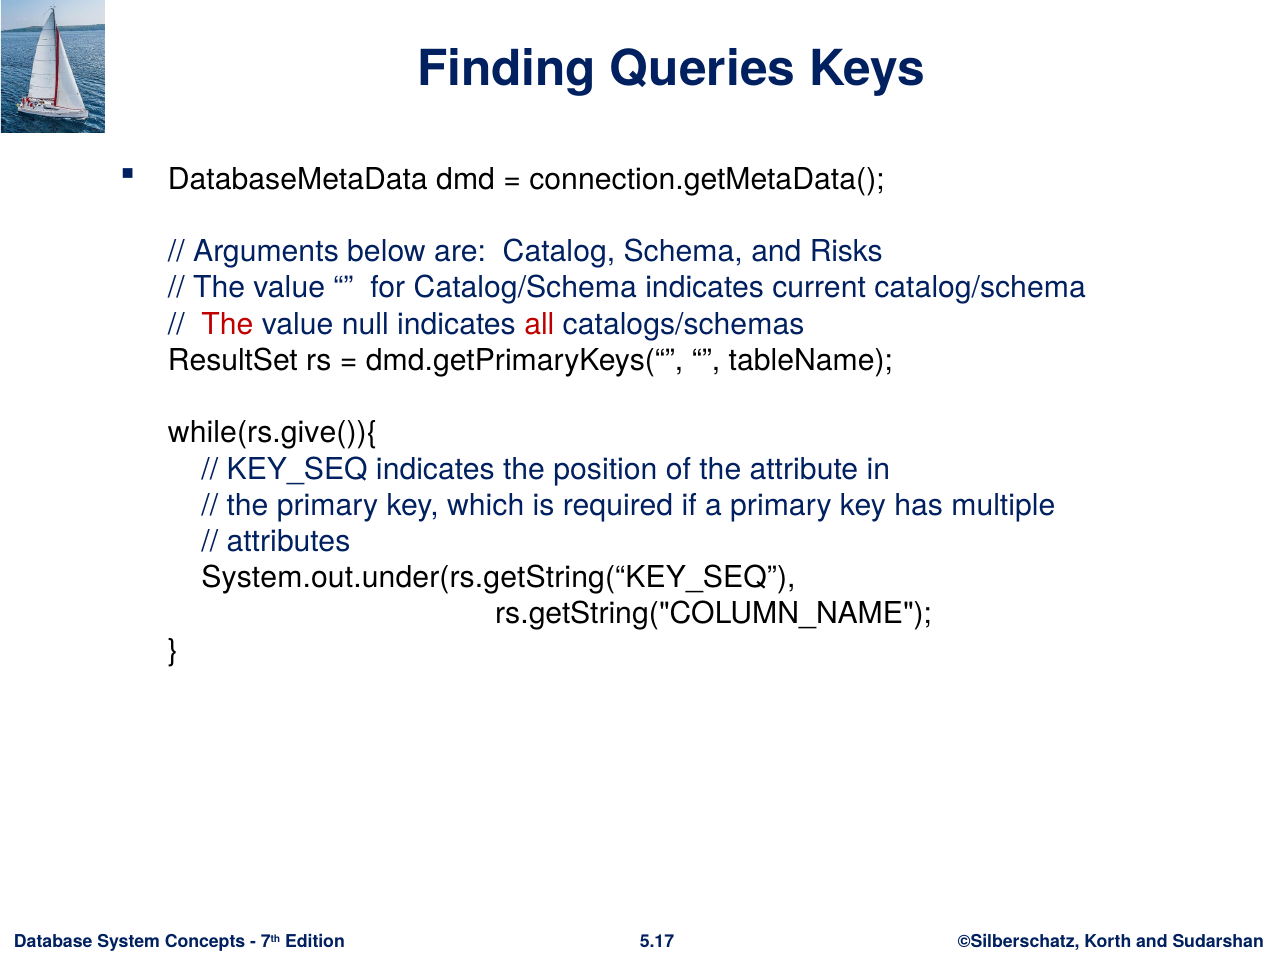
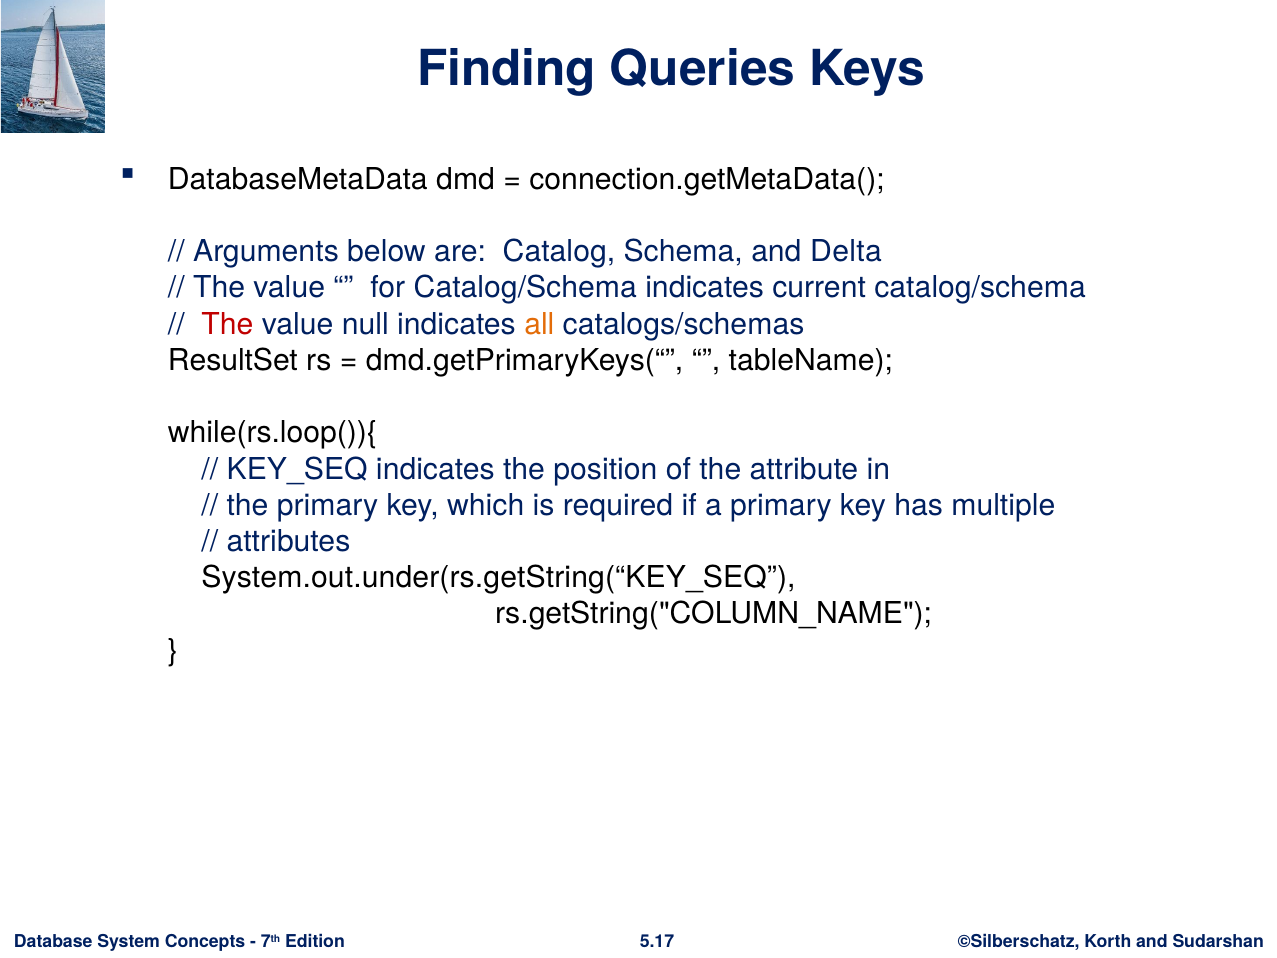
Risks: Risks -> Delta
all colour: red -> orange
while(rs.give()){: while(rs.give()){ -> while(rs.loop()){
